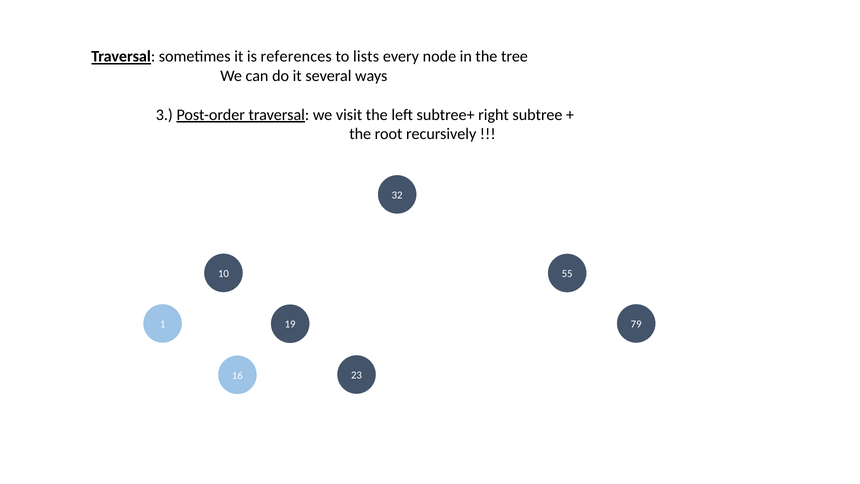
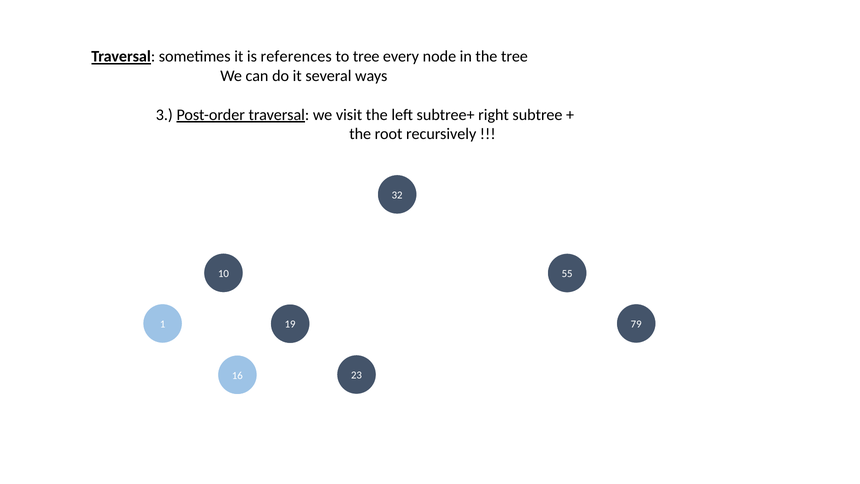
to lists: lists -> tree
